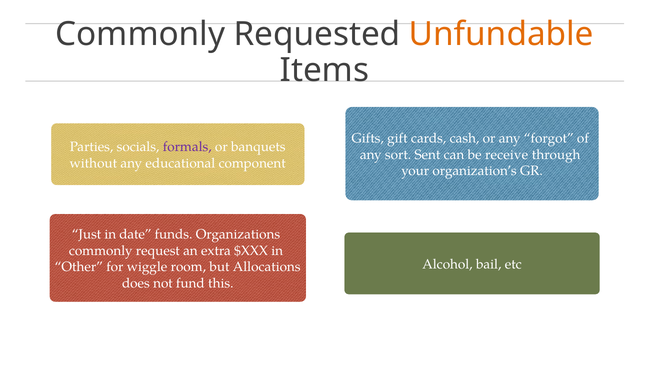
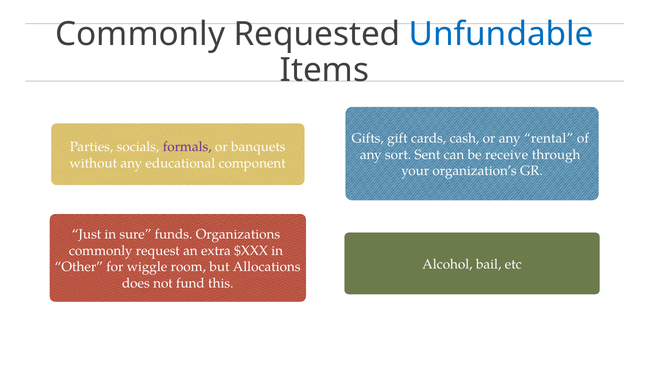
Unfundable colour: orange -> blue
forgot: forgot -> rental
date: date -> sure
